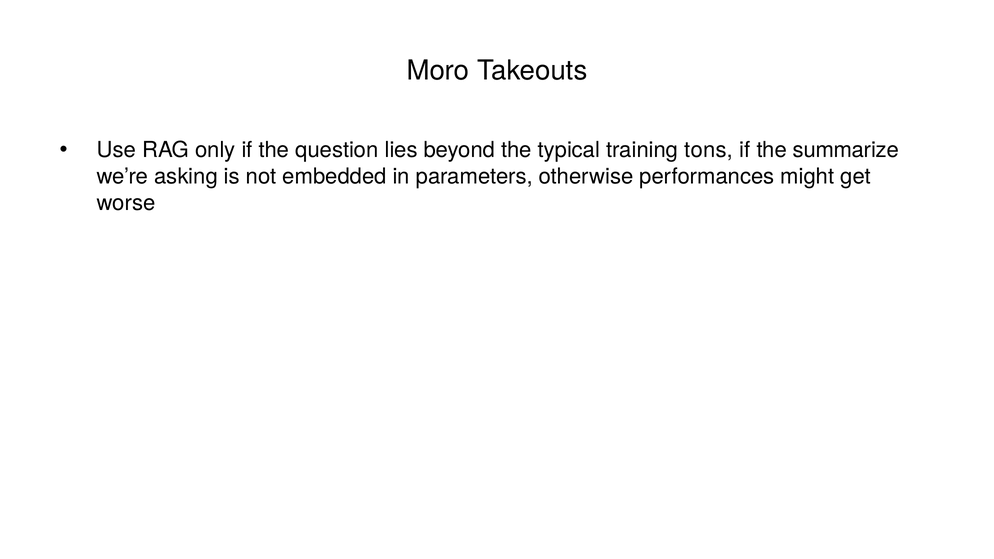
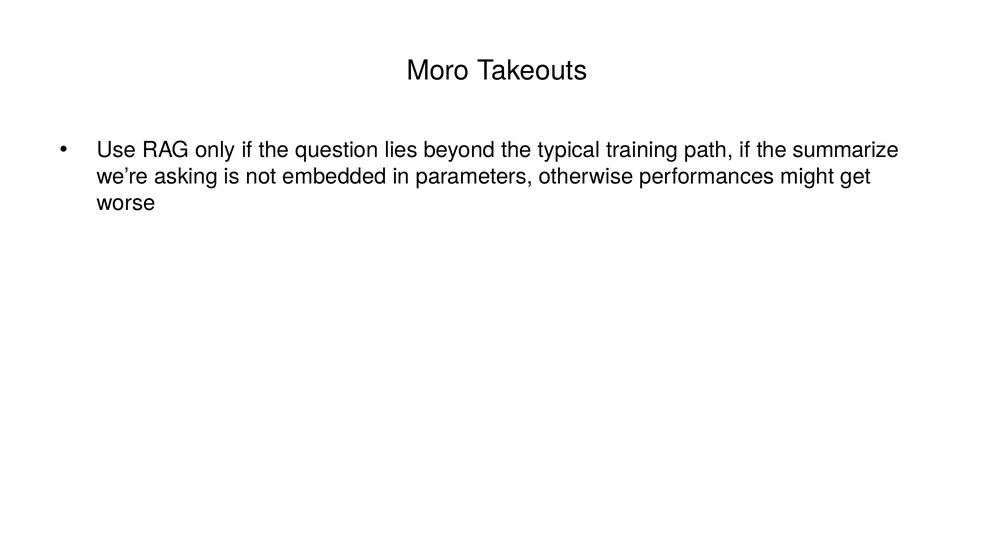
tons: tons -> path
